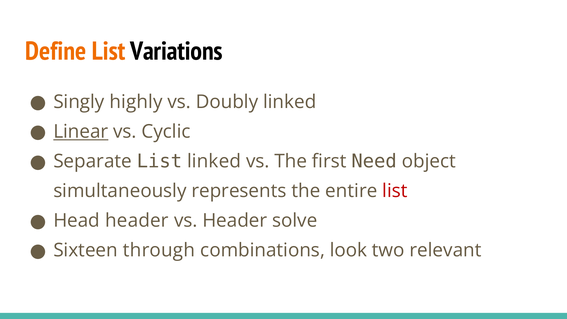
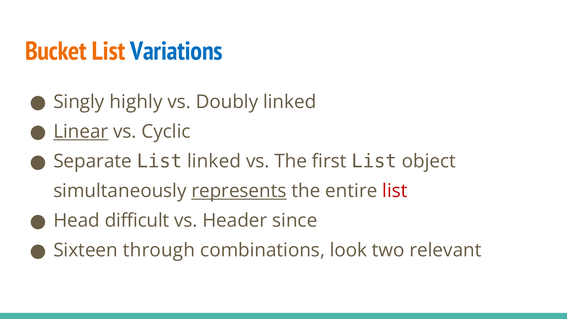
Define: Define -> Bucket
Variations colour: black -> blue
first Need: Need -> List
represents underline: none -> present
Head header: header -> difficult
solve: solve -> since
